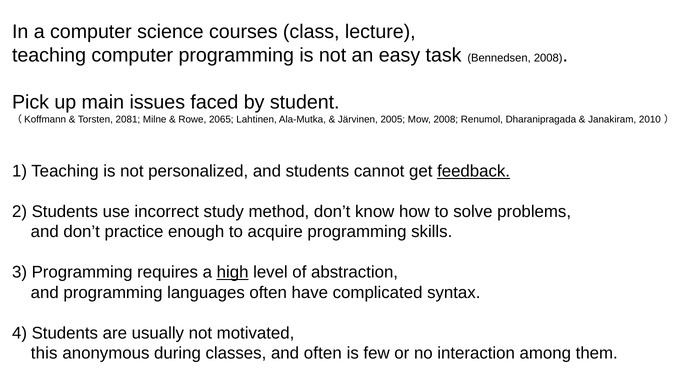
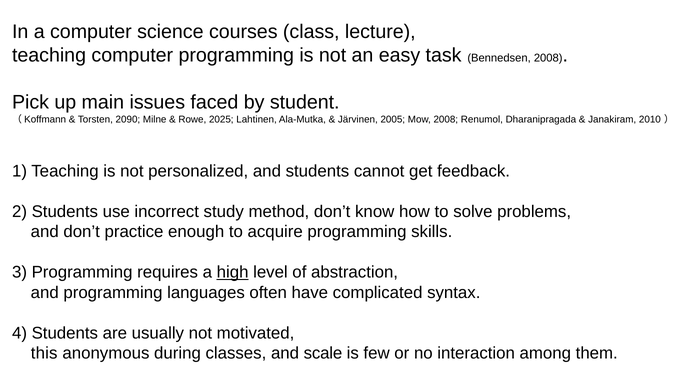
2081: 2081 -> 2090
2065: 2065 -> 2025
feedback underline: present -> none
and often: often -> scale
